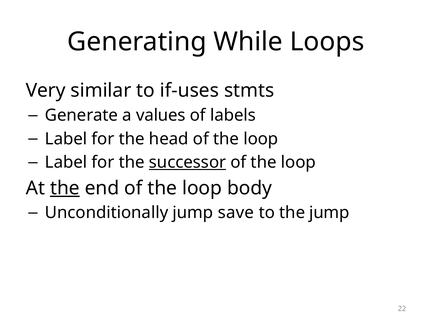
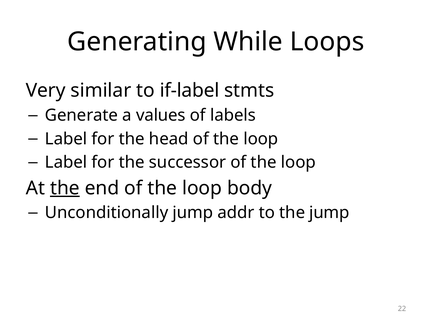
if-uses: if-uses -> if-label
successor underline: present -> none
save: save -> addr
